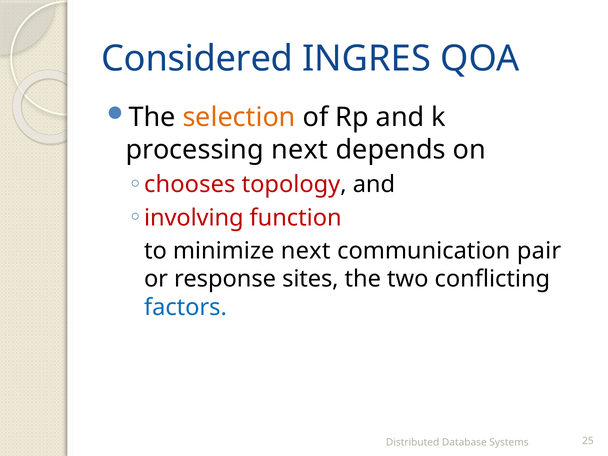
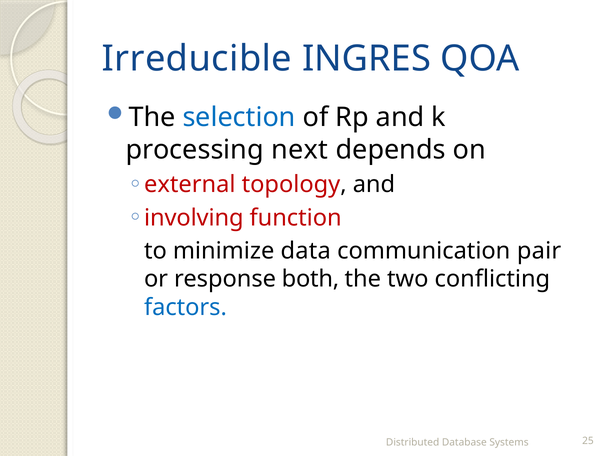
Considered: Considered -> Irreducible
selection colour: orange -> blue
chooses: chooses -> external
minimize next: next -> data
sites: sites -> both
